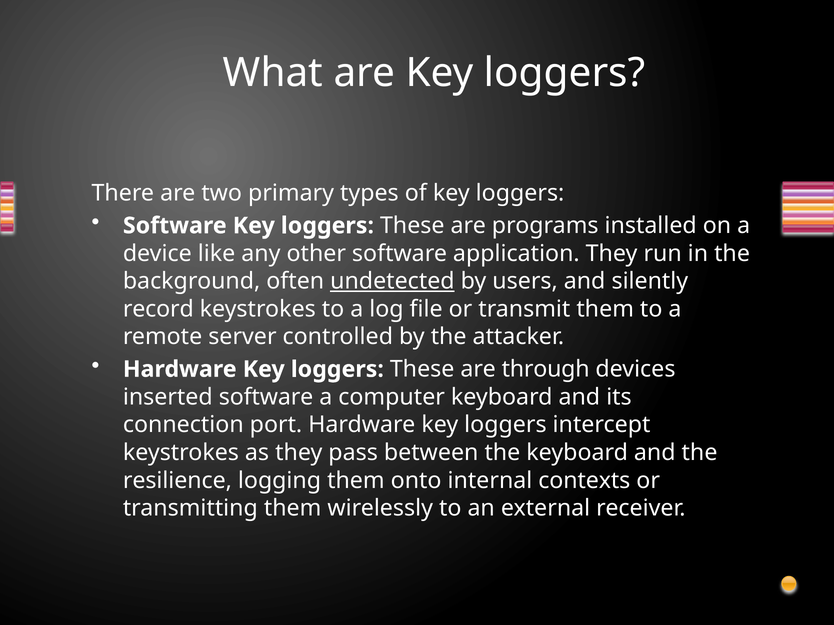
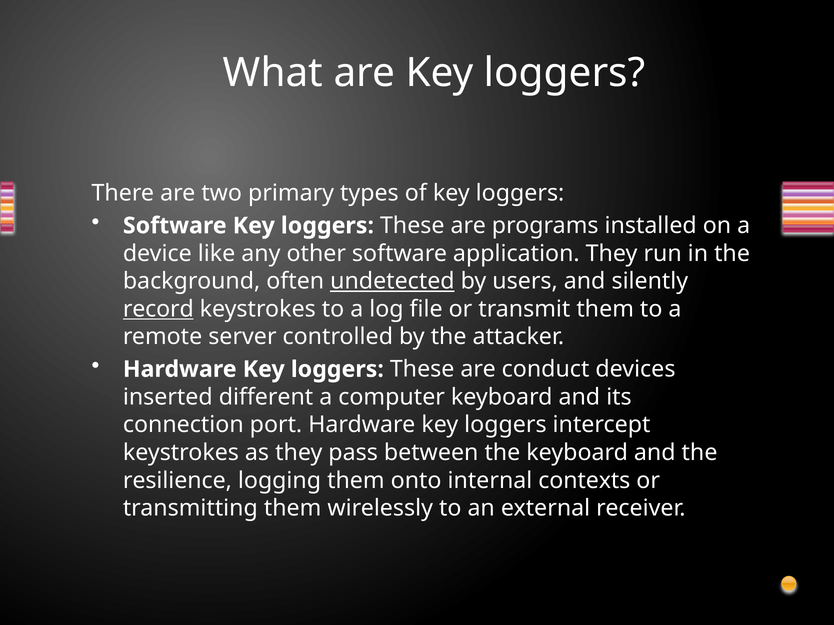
record underline: none -> present
through: through -> conduct
inserted software: software -> different
